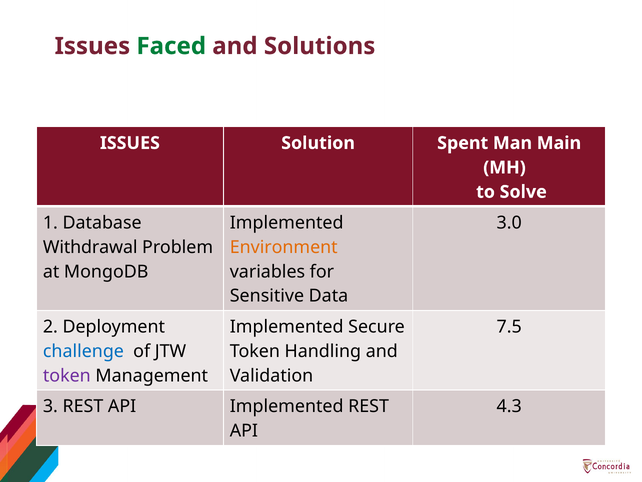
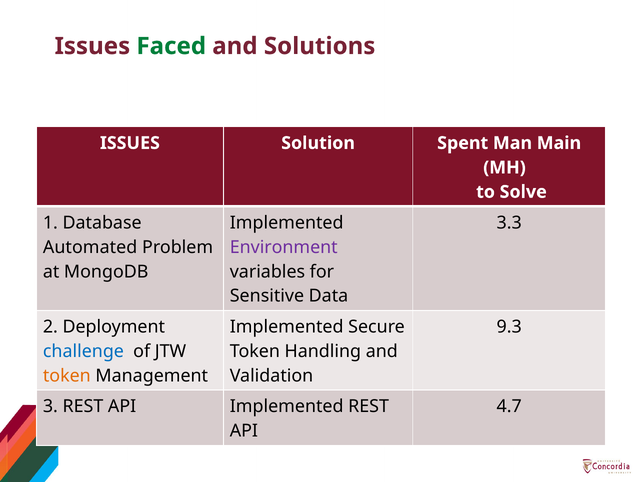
3.0: 3.0 -> 3.3
Withdrawal: Withdrawal -> Automated
Environment colour: orange -> purple
7.5: 7.5 -> 9.3
token at (67, 375) colour: purple -> orange
4.3: 4.3 -> 4.7
